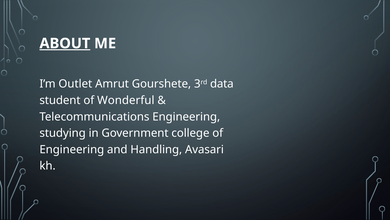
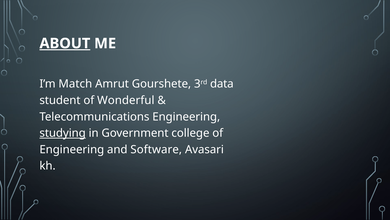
Outlet: Outlet -> Match
studying underline: none -> present
Handling: Handling -> Software
